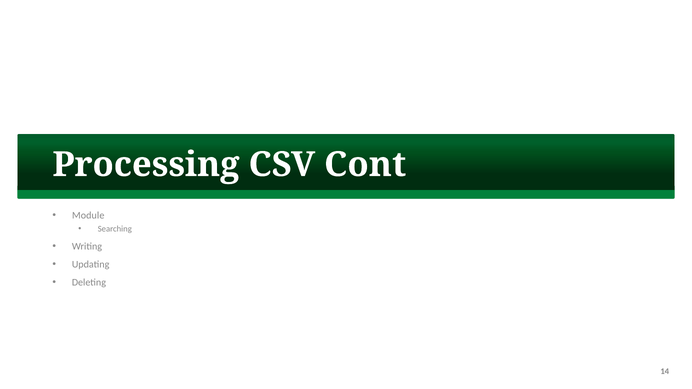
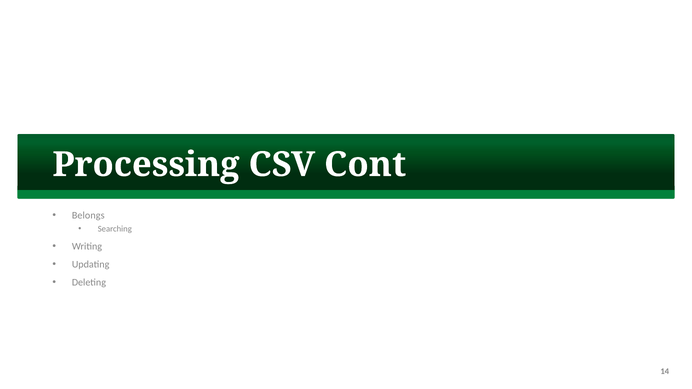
Module: Module -> Belongs
